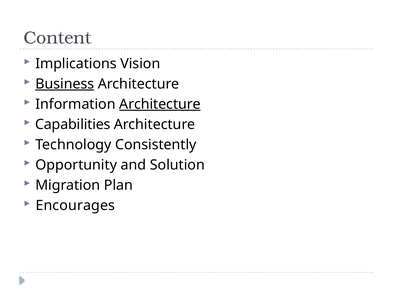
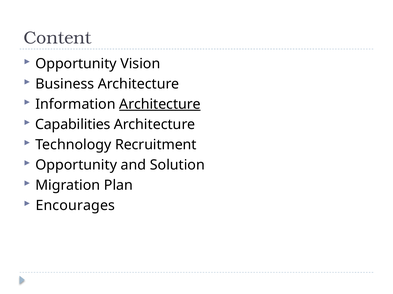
Implications at (76, 64): Implications -> Opportunity
Business underline: present -> none
Consistently: Consistently -> Recruitment
